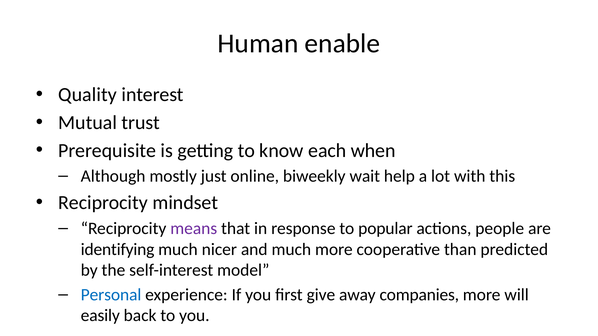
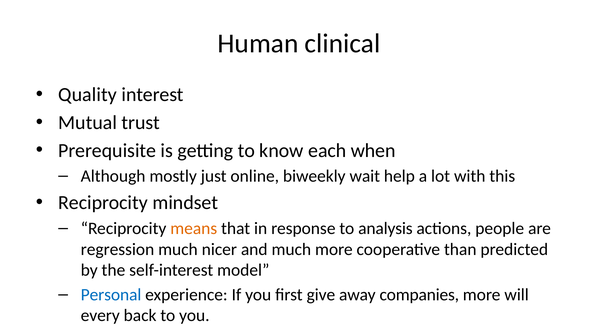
enable: enable -> clinical
means colour: purple -> orange
popular: popular -> analysis
identifying: identifying -> regression
easily: easily -> every
